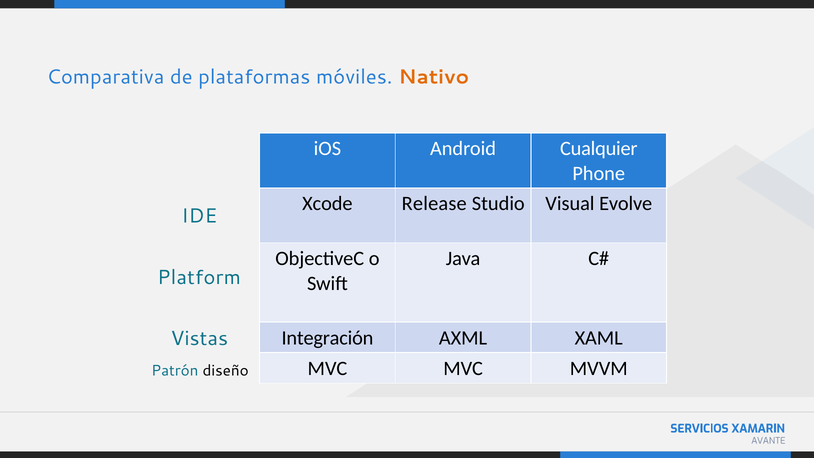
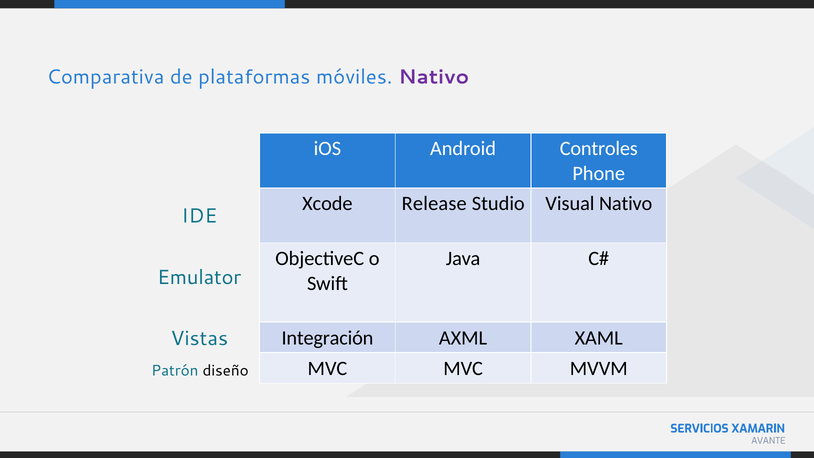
Nativo at (434, 77) colour: orange -> purple
Cualquier: Cualquier -> Controles
Visual Evolve: Evolve -> Nativo
Platform: Platform -> Emulator
